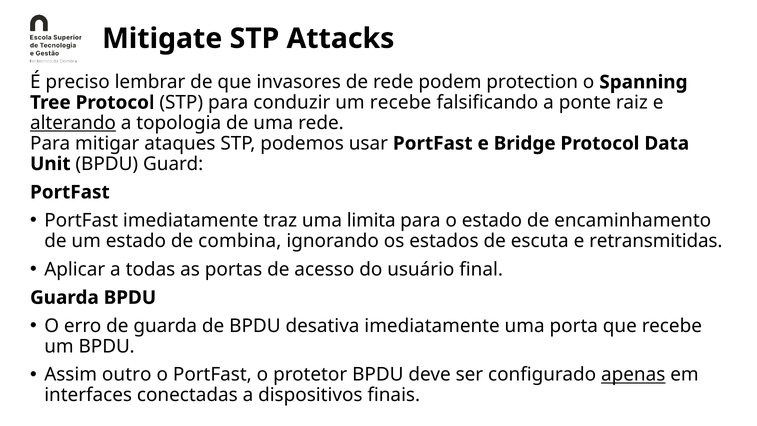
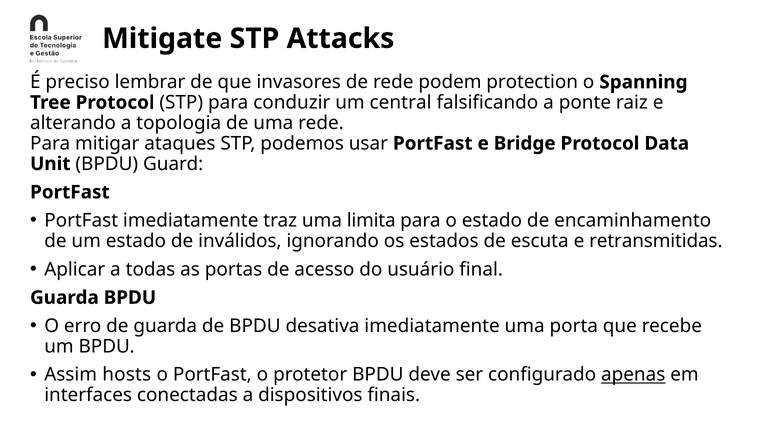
um recebe: recebe -> central
alterando underline: present -> none
combina: combina -> inválidos
outro: outro -> hosts
